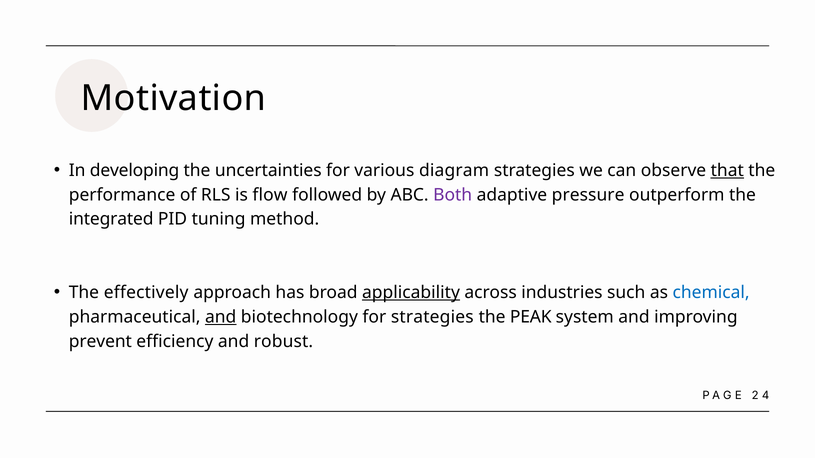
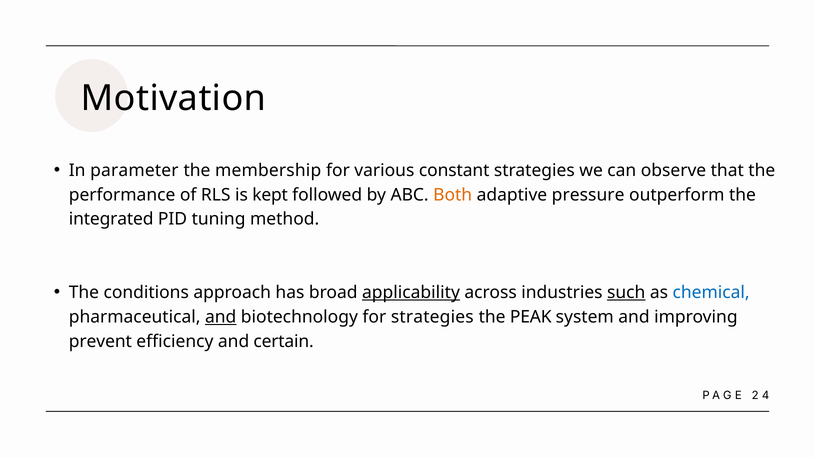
developing: developing -> parameter
uncertainties: uncertainties -> membership
diagram: diagram -> constant
that underline: present -> none
flow: flow -> kept
Both colour: purple -> orange
effectively: effectively -> conditions
such underline: none -> present
robust: robust -> certain
